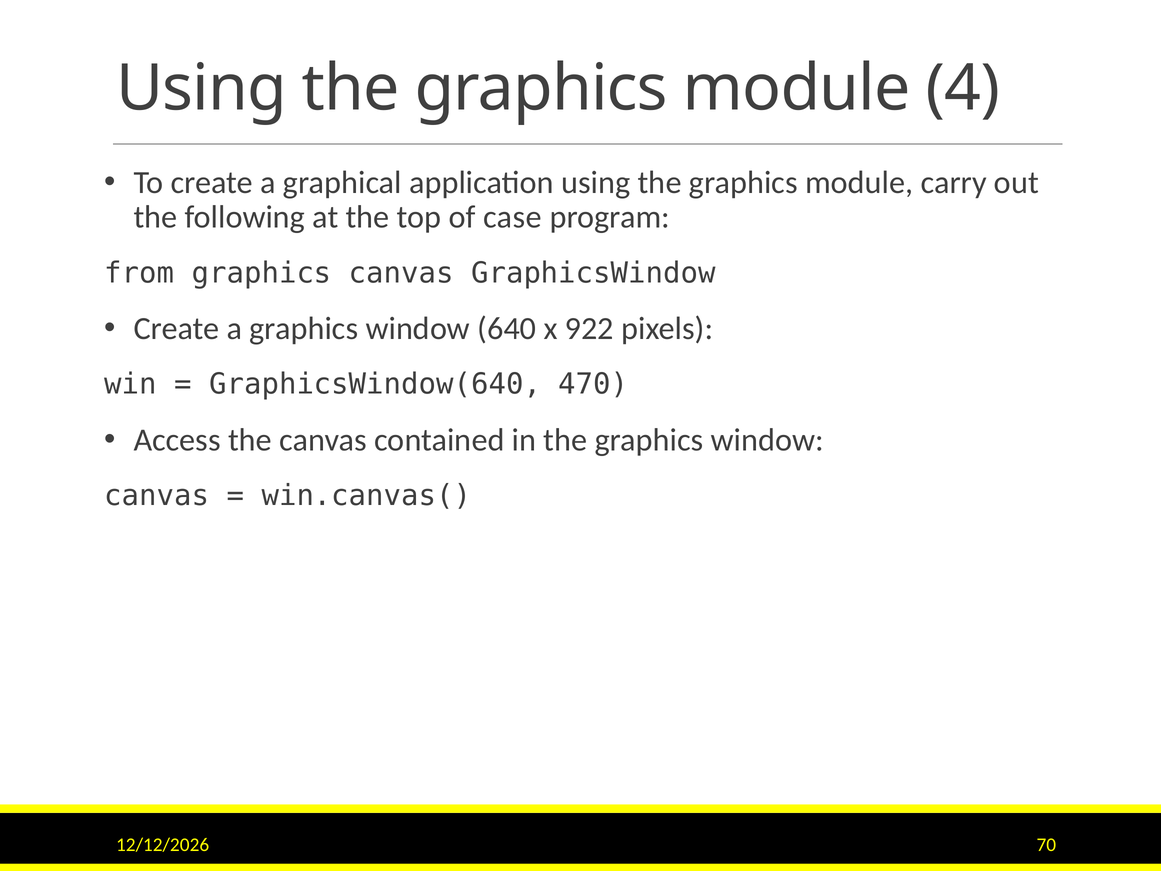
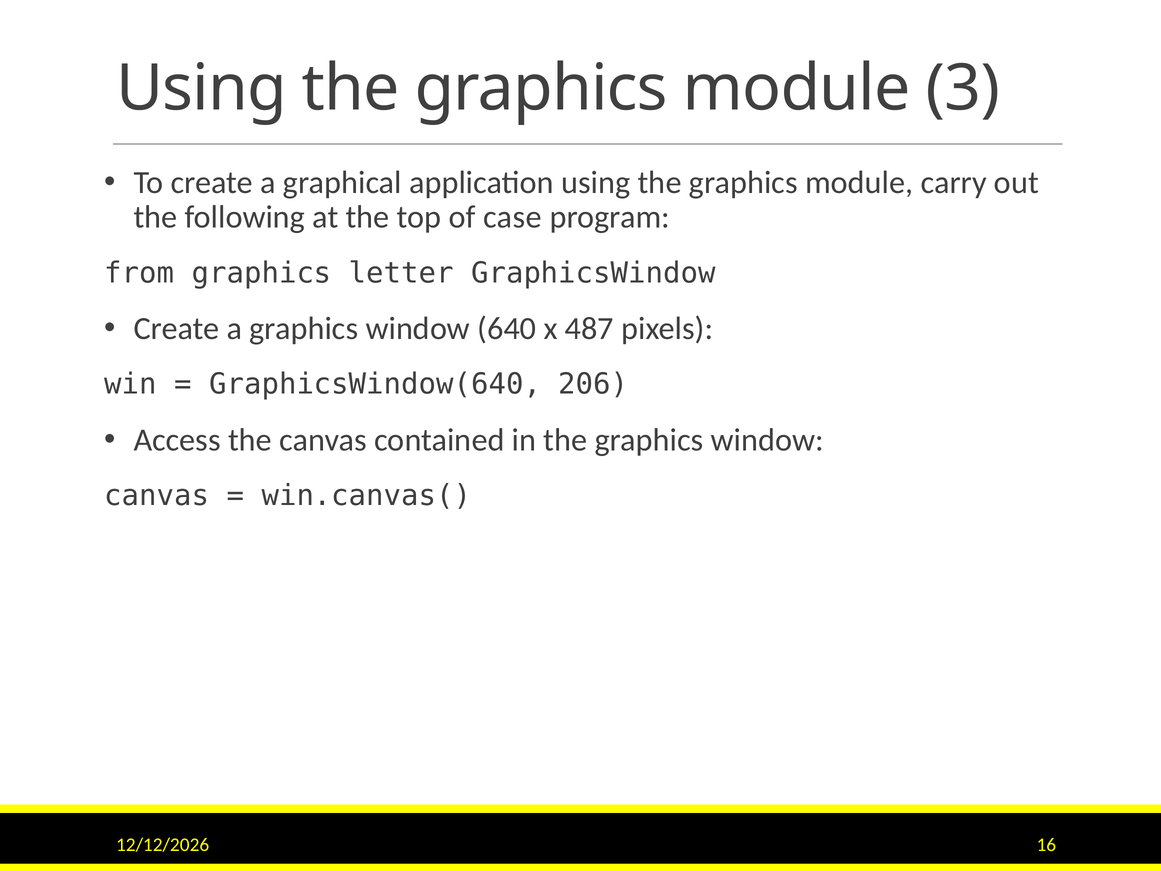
4: 4 -> 3
graphics canvas: canvas -> letter
922: 922 -> 487
470: 470 -> 206
70: 70 -> 16
